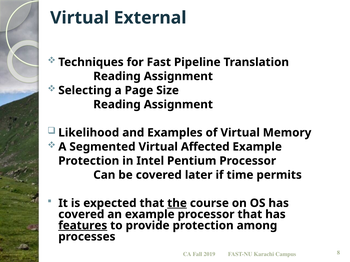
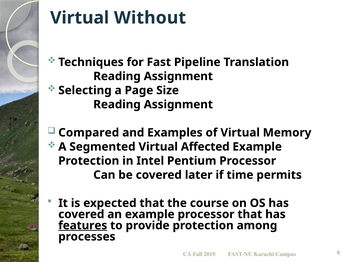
External: External -> Without
Likelihood: Likelihood -> Compared
the underline: present -> none
